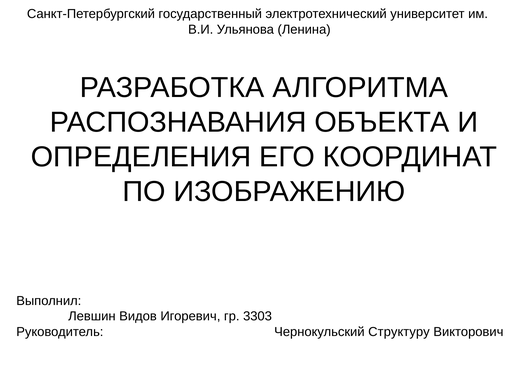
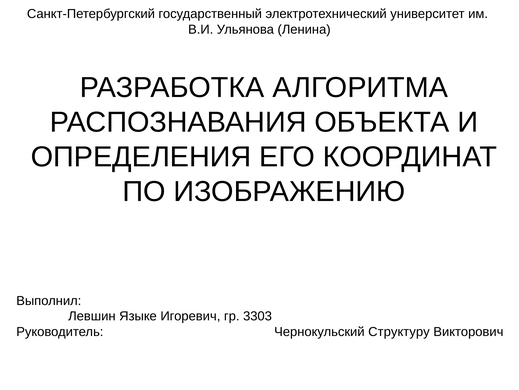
Видов: Видов -> Языке
